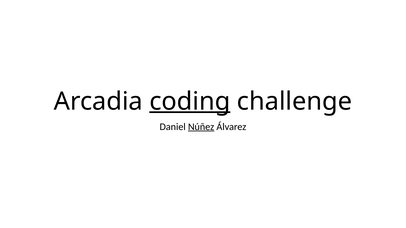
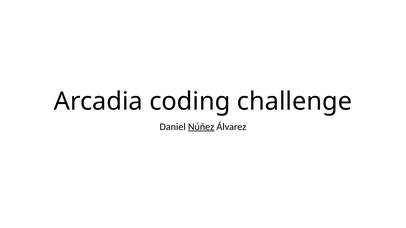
coding underline: present -> none
